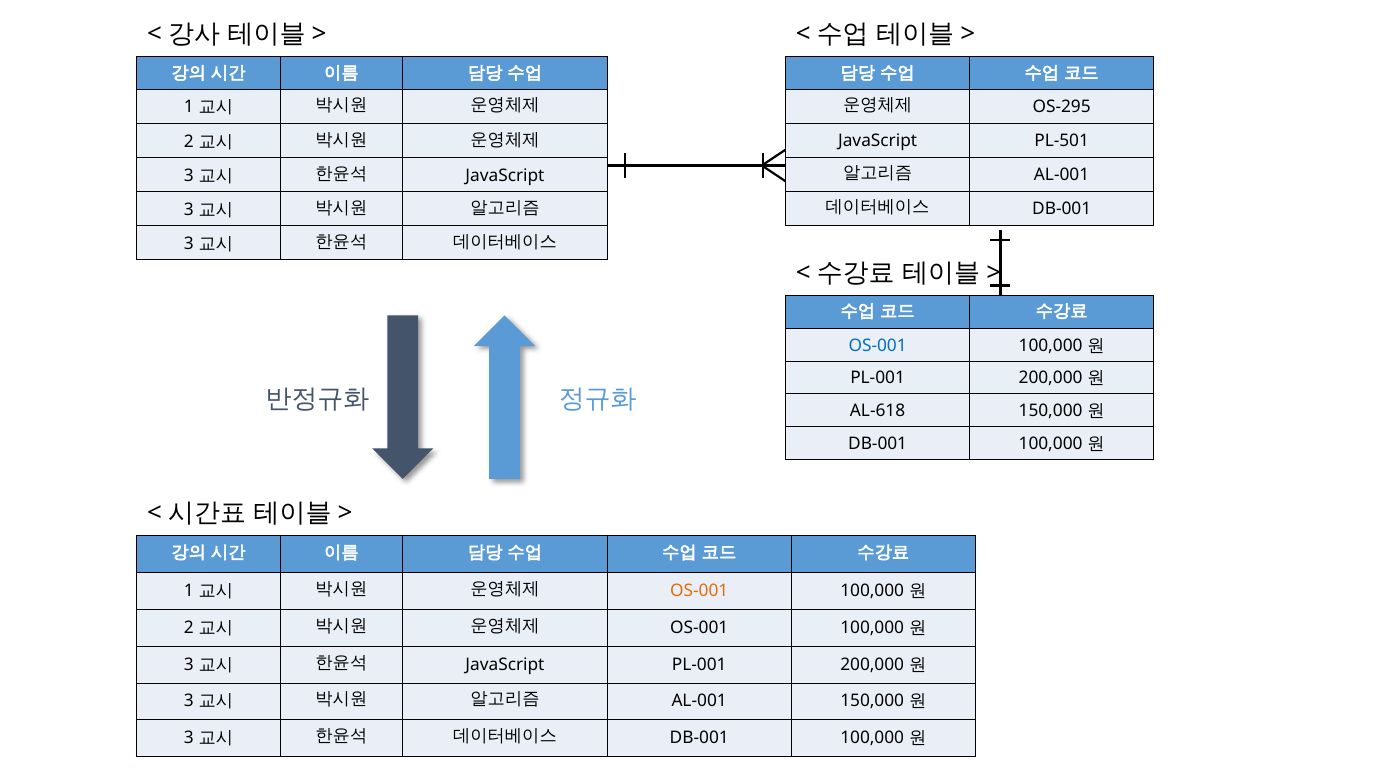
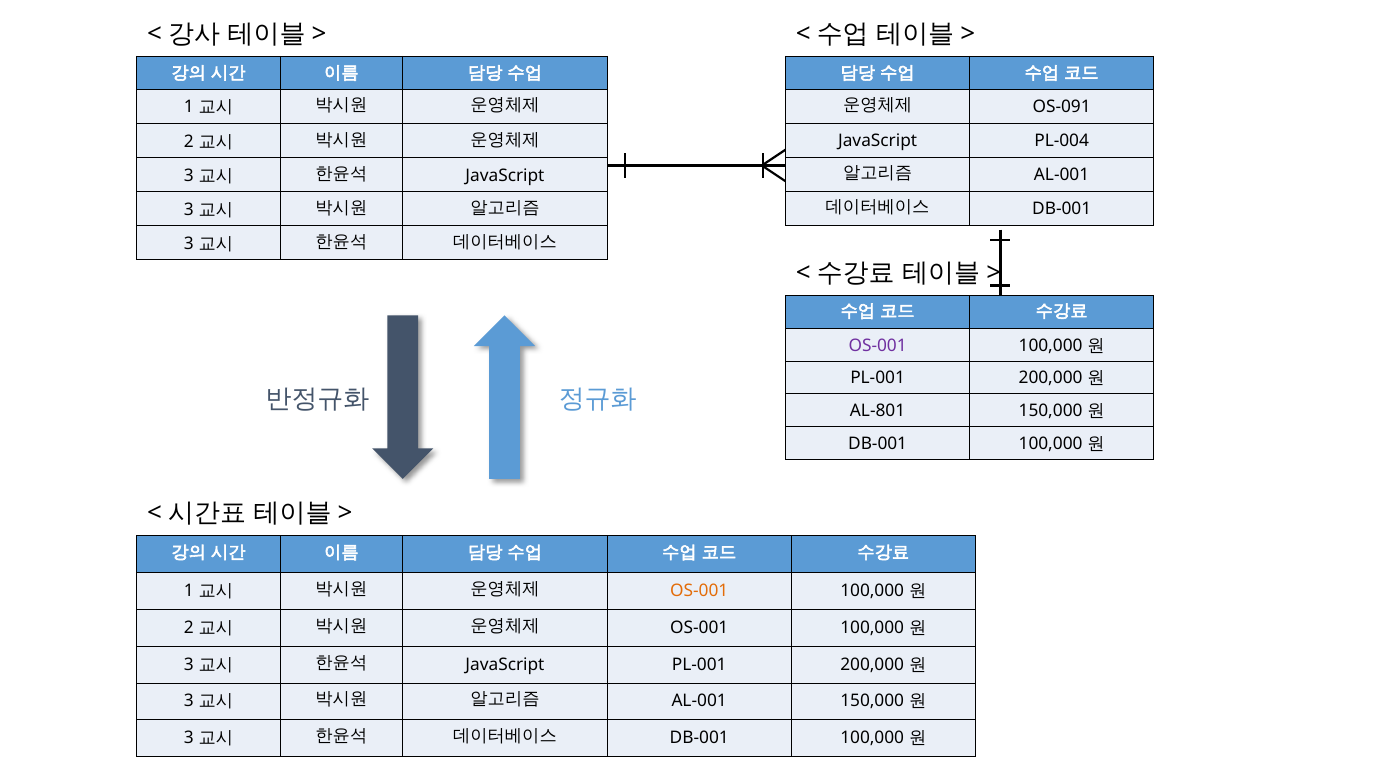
OS-295: OS-295 -> OS-091
PL-501: PL-501 -> PL-004
OS-001 at (878, 345) colour: blue -> purple
AL-618: AL-618 -> AL-801
